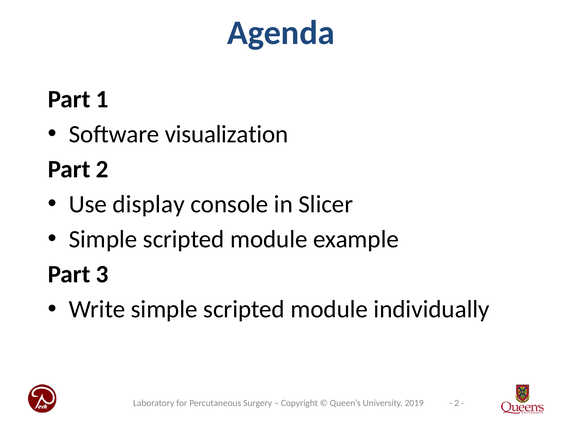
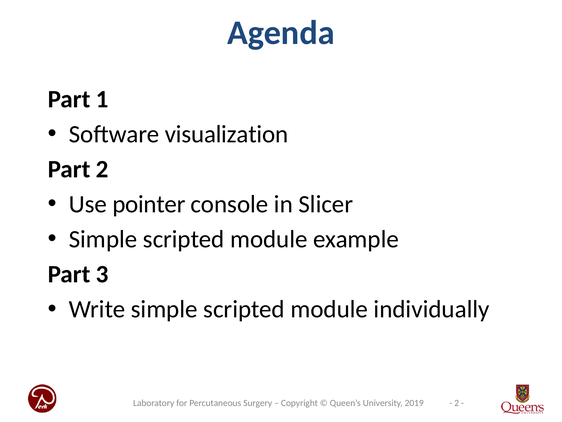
display: display -> pointer
